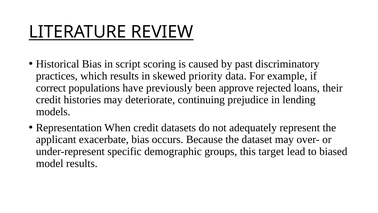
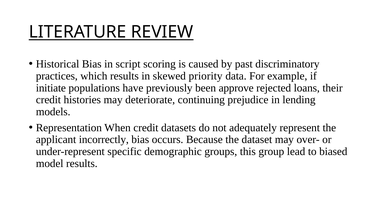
correct: correct -> initiate
exacerbate: exacerbate -> incorrectly
target: target -> group
